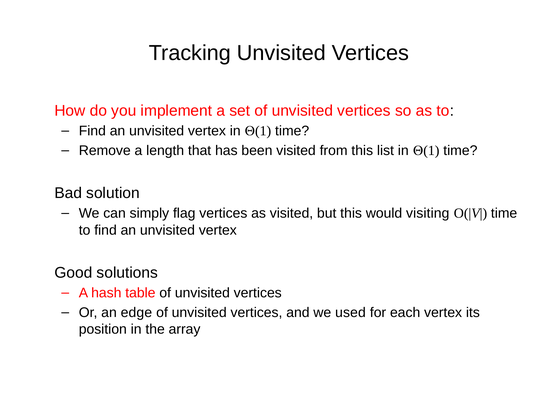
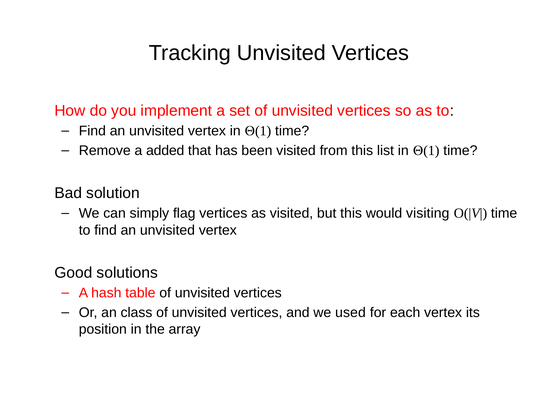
length: length -> added
edge: edge -> class
